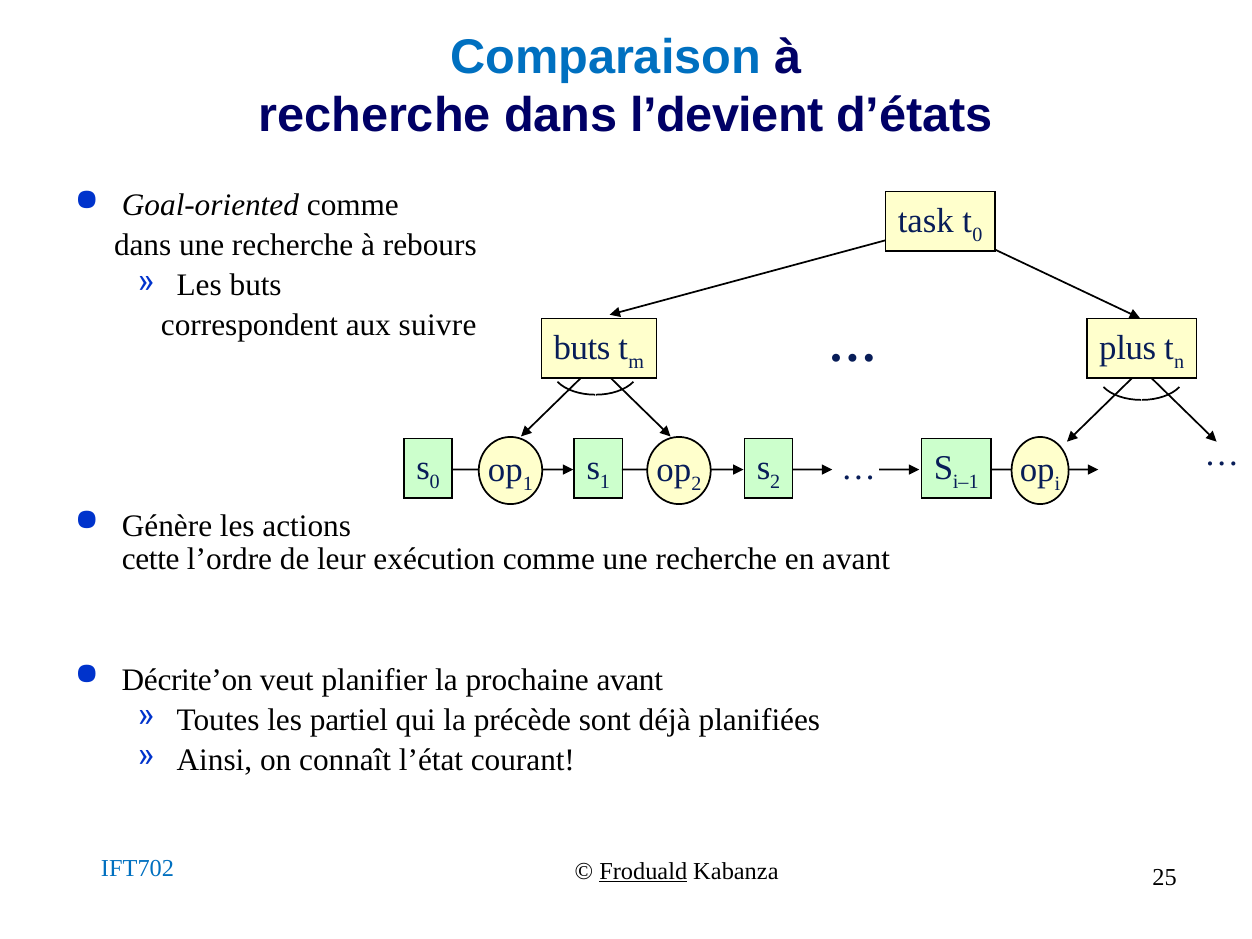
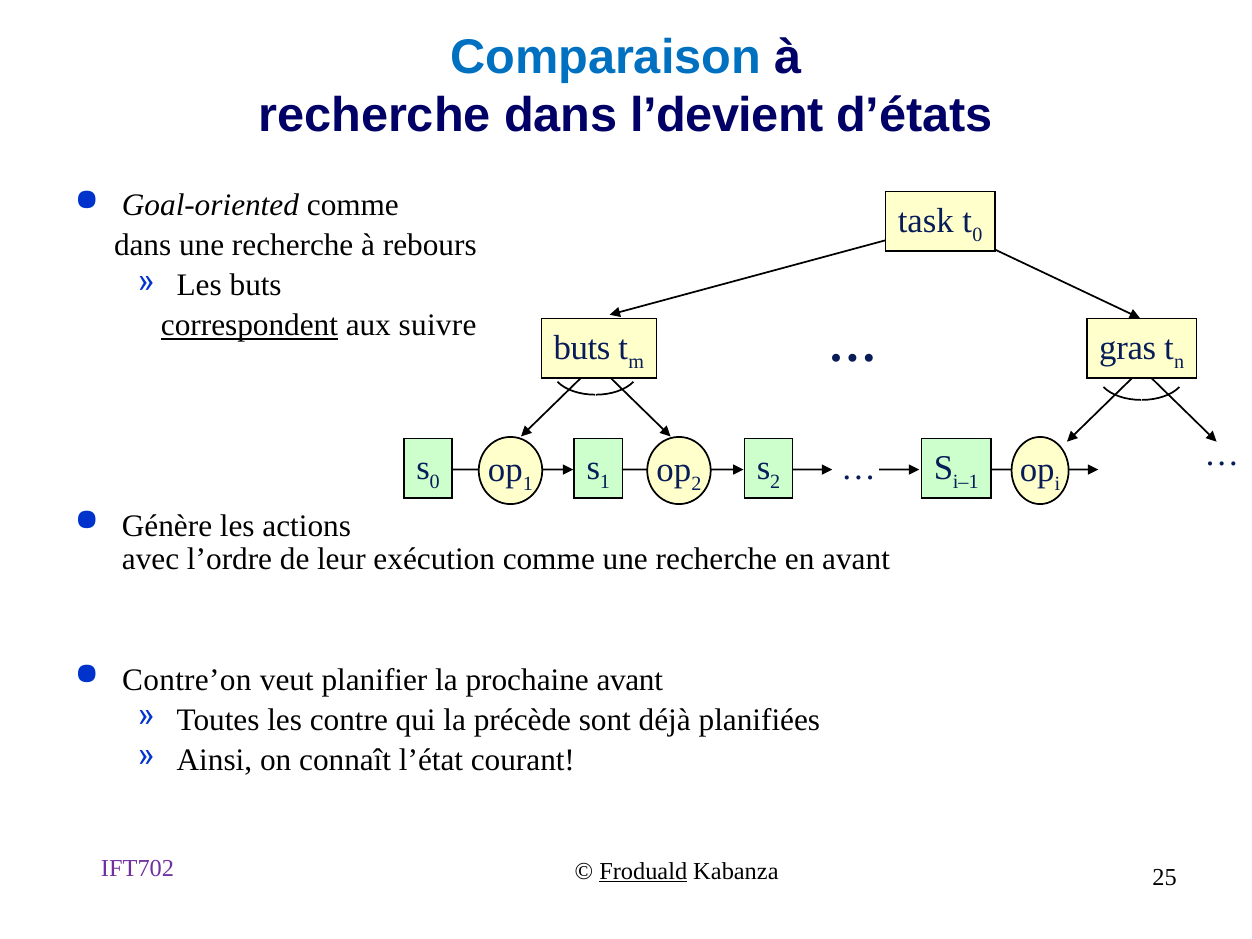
correspondent underline: none -> present
plus: plus -> gras
cette: cette -> avec
Décrite’on: Décrite’on -> Contre’on
partiel: partiel -> contre
IFT702 colour: blue -> purple
